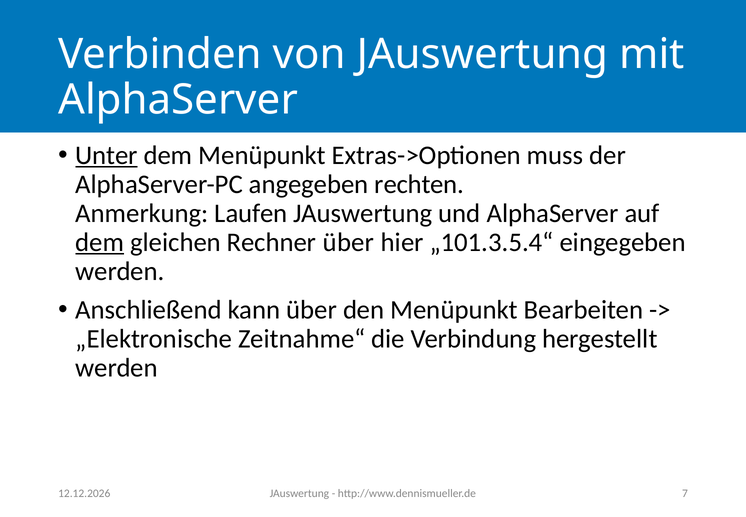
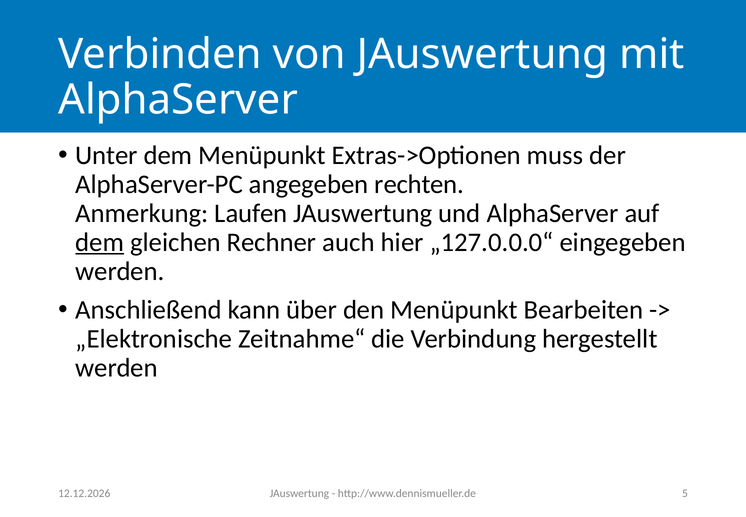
Unter underline: present -> none
Rechner über: über -> auch
„101.3.5.4“: „101.3.5.4“ -> „127.0.0.0“
7: 7 -> 5
